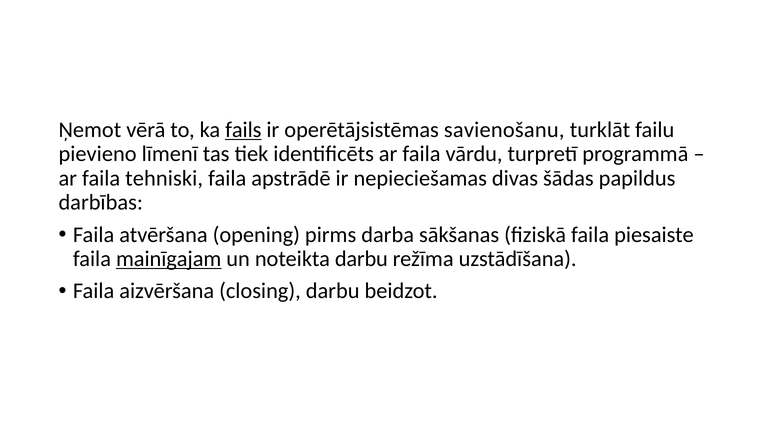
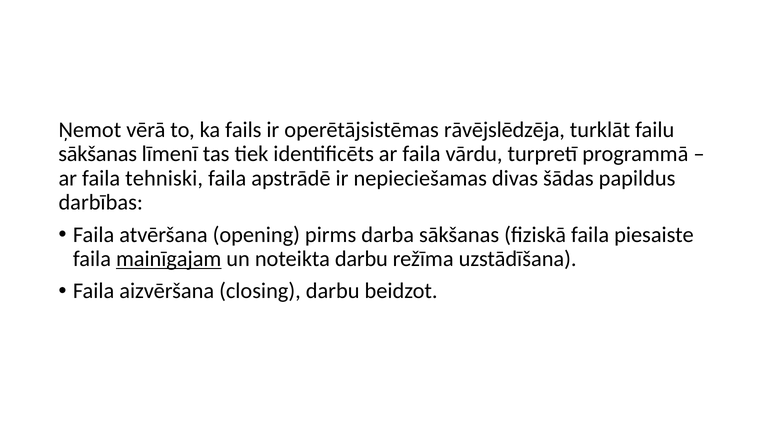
fails underline: present -> none
savienošanu: savienošanu -> rāvējslēdzēja
pievieno at (98, 154): pievieno -> sākšanas
